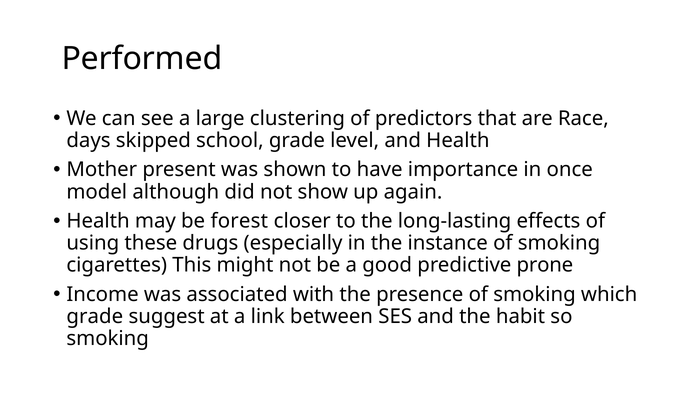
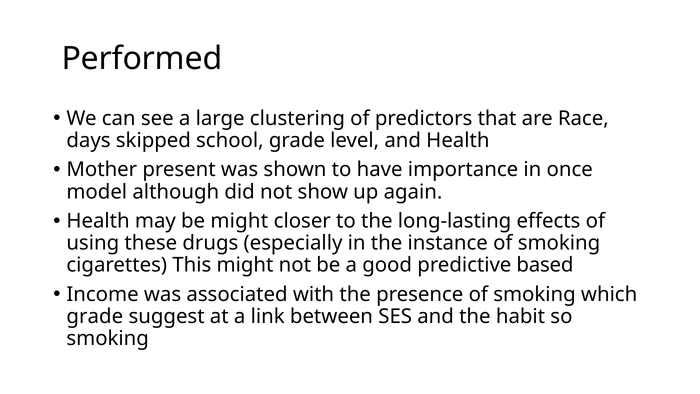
be forest: forest -> might
prone: prone -> based
